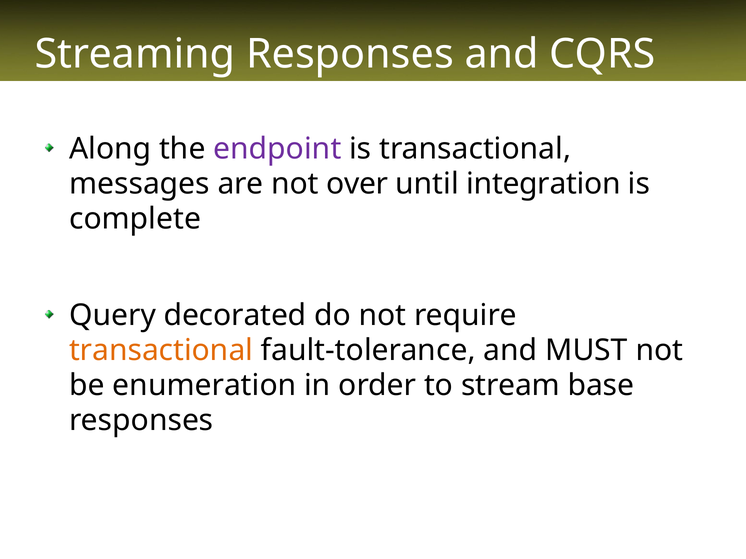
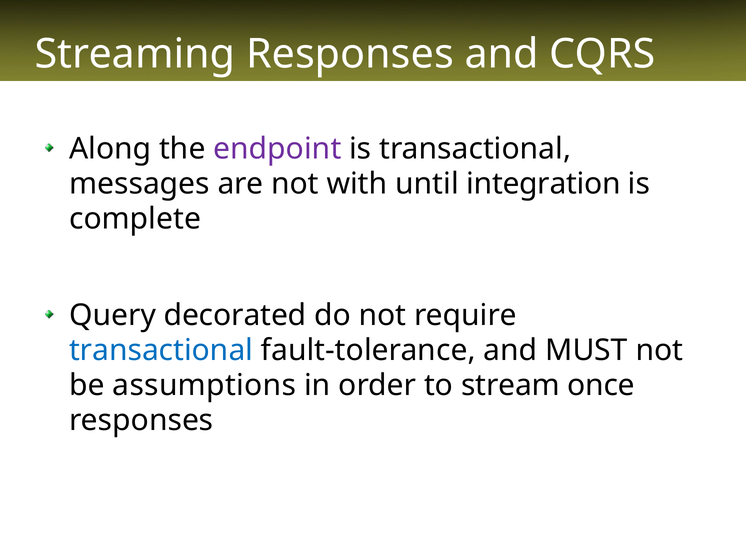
over: over -> with
transactional at (161, 351) colour: orange -> blue
enumeration: enumeration -> assumptions
base: base -> once
